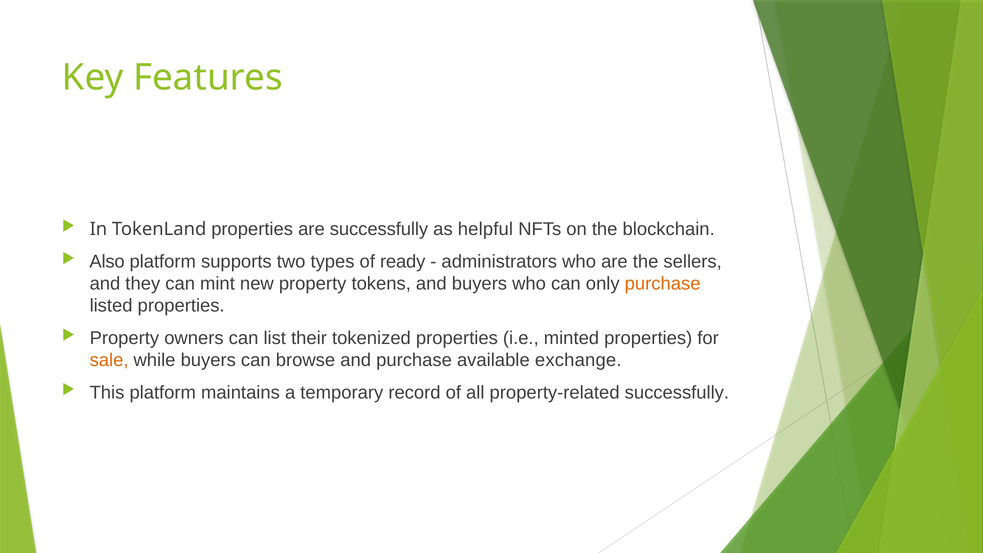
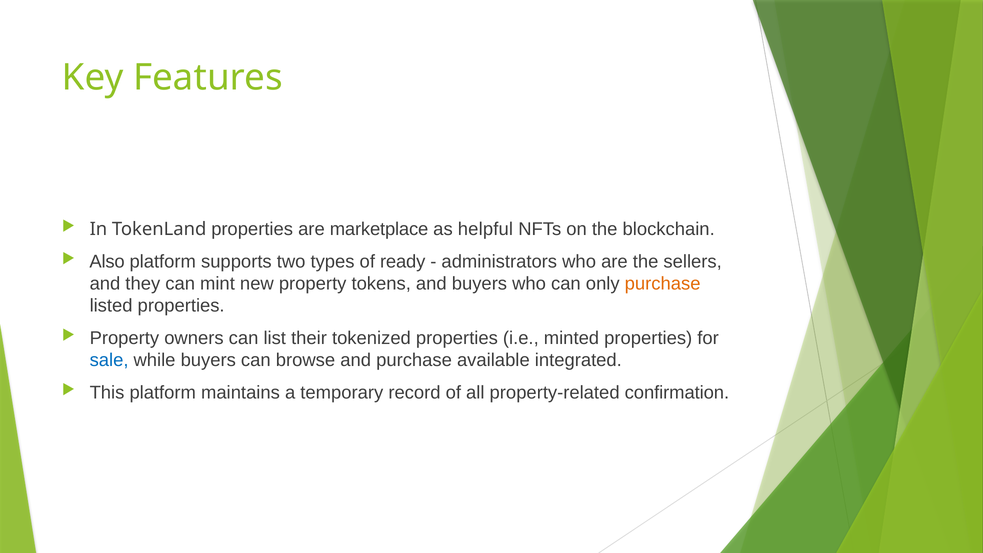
are successfully: successfully -> marketplace
sale colour: orange -> blue
exchange: exchange -> integrated
property-related successfully: successfully -> confirmation
